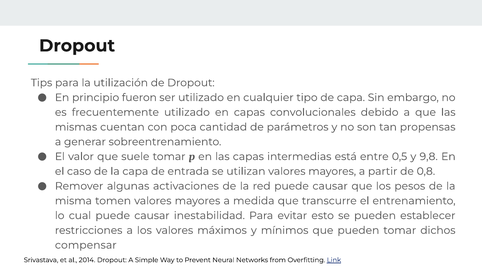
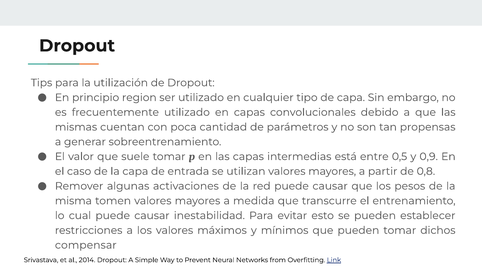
fueron: fueron -> region
9,8: 9,8 -> 0,9
